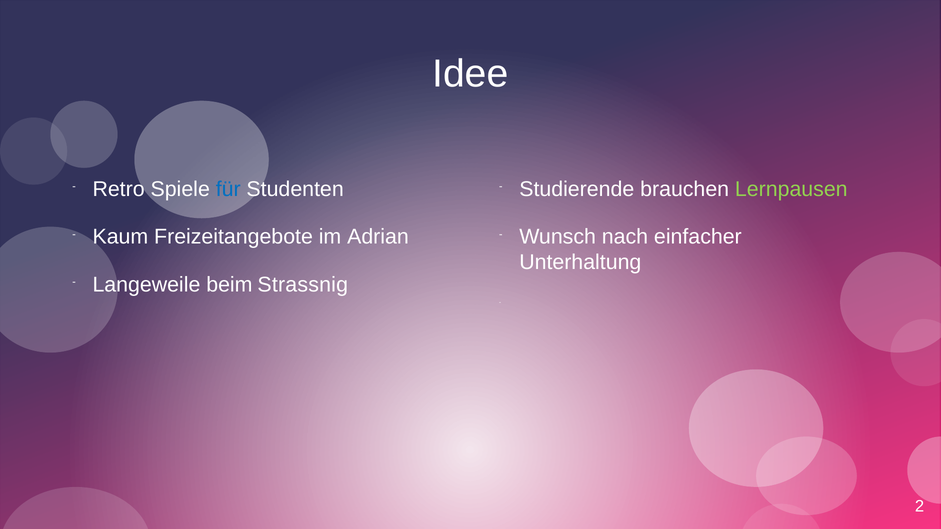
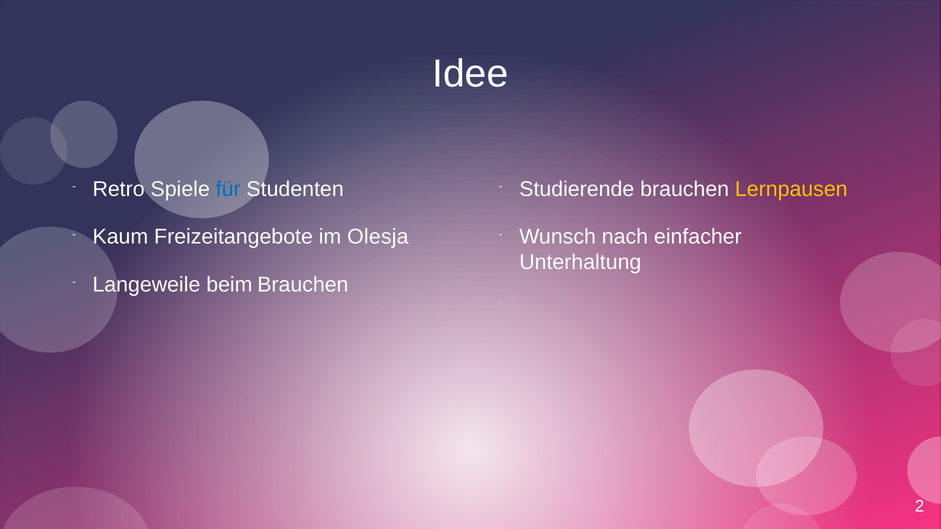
Lernpausen colour: light green -> yellow
Adrian: Adrian -> Olesja
beim Strassnig: Strassnig -> Brauchen
